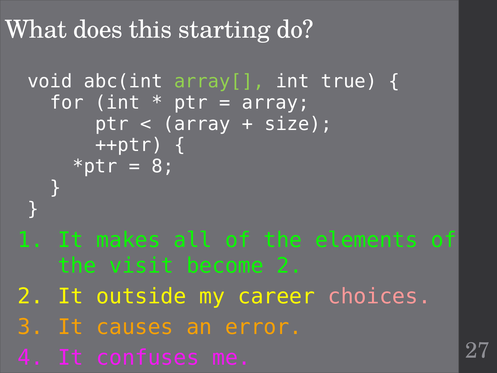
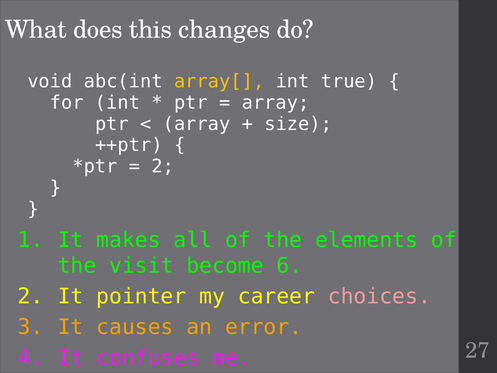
starting: starting -> changes
array[ colour: light green -> yellow
8 at (163, 166): 8 -> 2
become 2: 2 -> 6
outside: outside -> pointer
